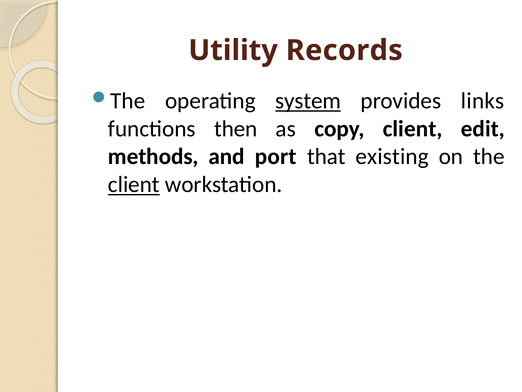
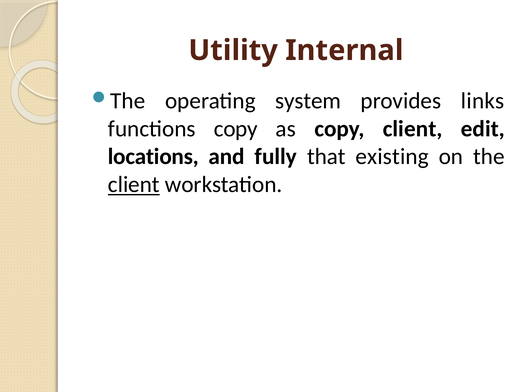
Records: Records -> Internal
system underline: present -> none
functions then: then -> copy
methods: methods -> locations
port: port -> fully
